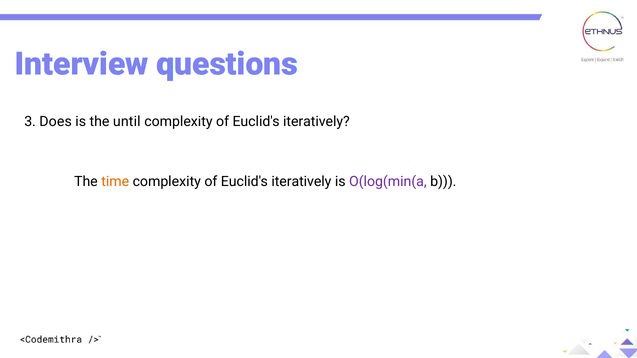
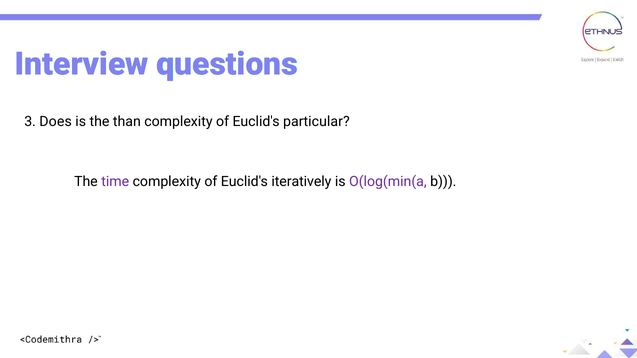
until: until -> than
iteratively at (316, 122): iteratively -> particular
time colour: orange -> purple
